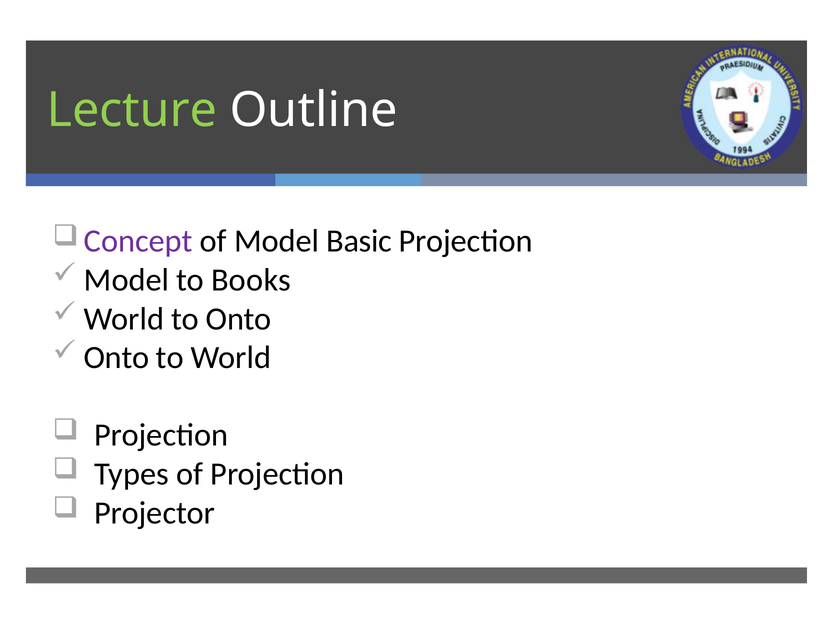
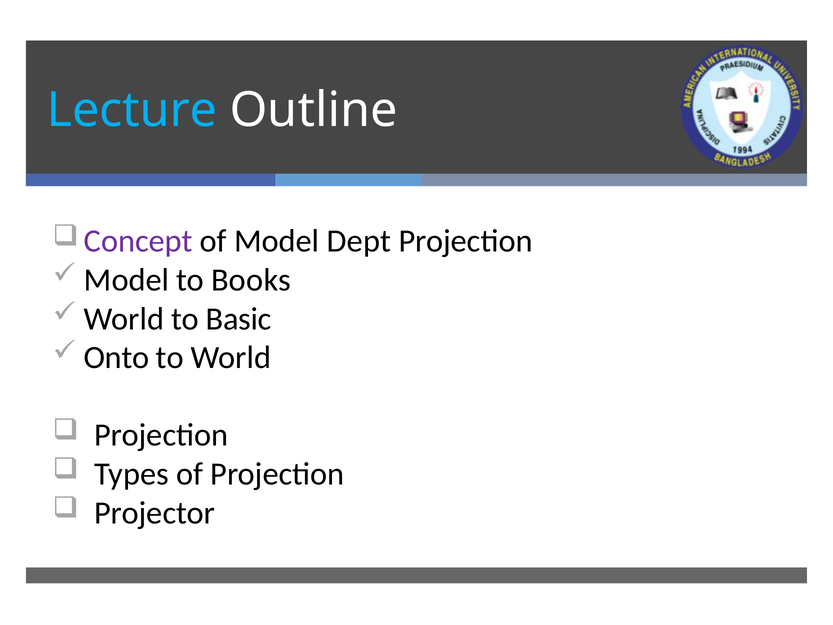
Lecture colour: light green -> light blue
Basic: Basic -> Dept
to Onto: Onto -> Basic
